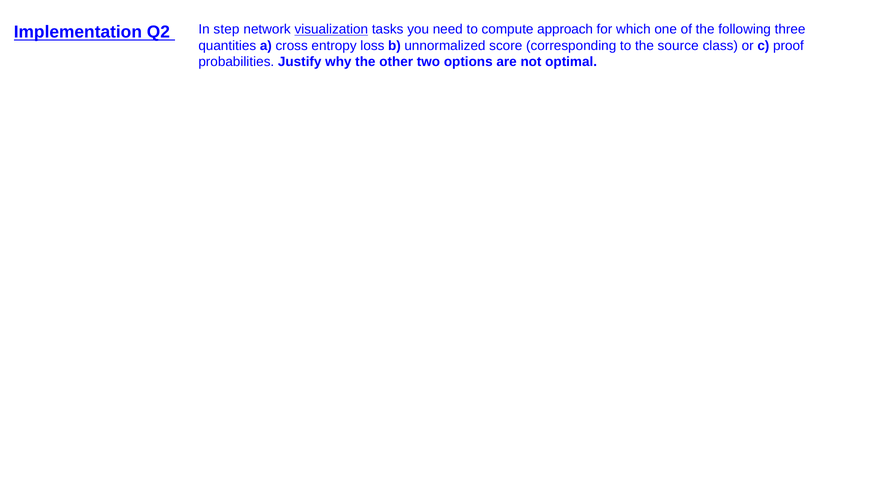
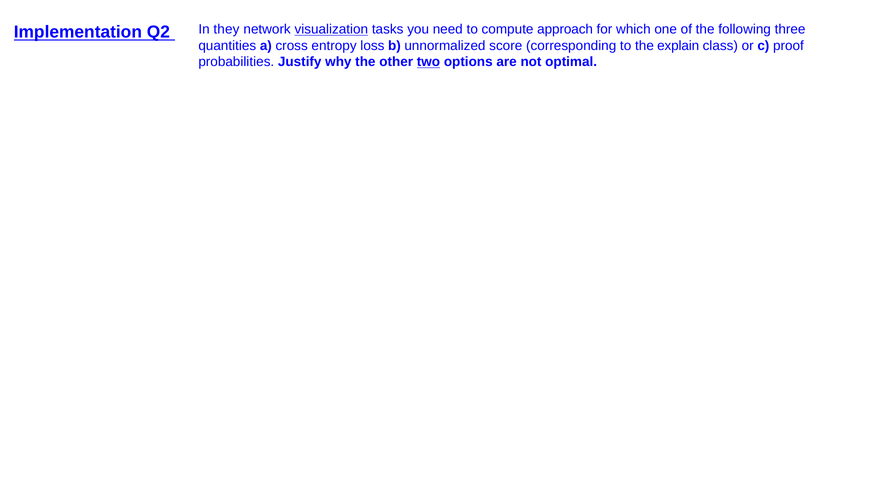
step: step -> they
source: source -> explain
two underline: none -> present
